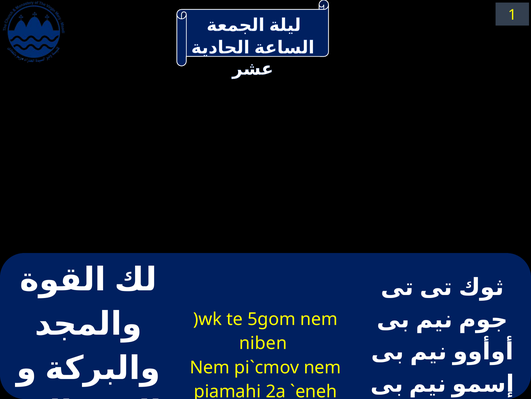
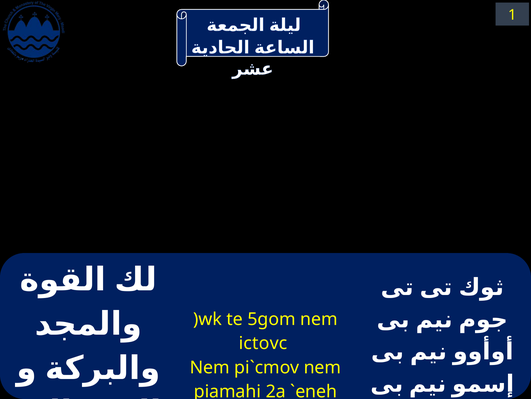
niben: niben -> ictovc
